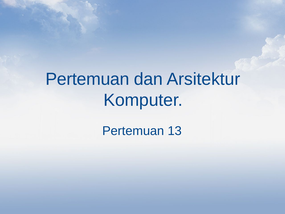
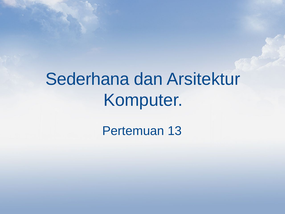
Pertemuan at (87, 79): Pertemuan -> Sederhana
